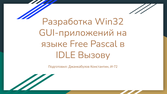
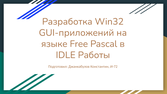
Вызову: Вызову -> Работы
